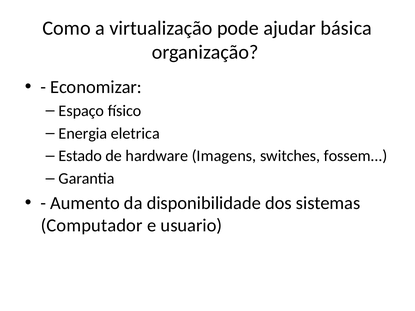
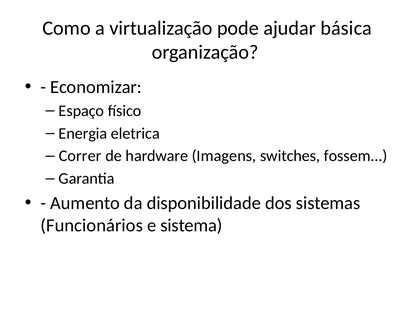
Estado: Estado -> Correr
Computador: Computador -> Funcionários
usuario: usuario -> sistema
